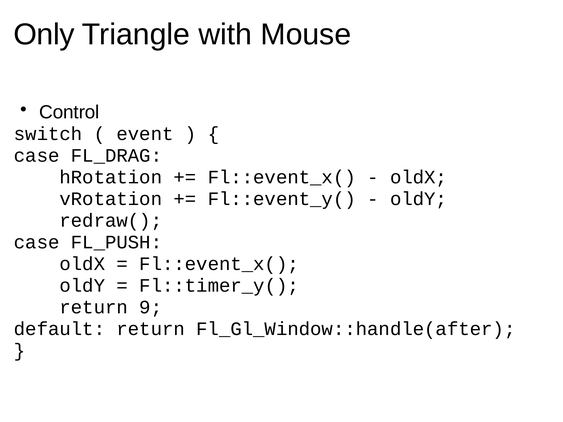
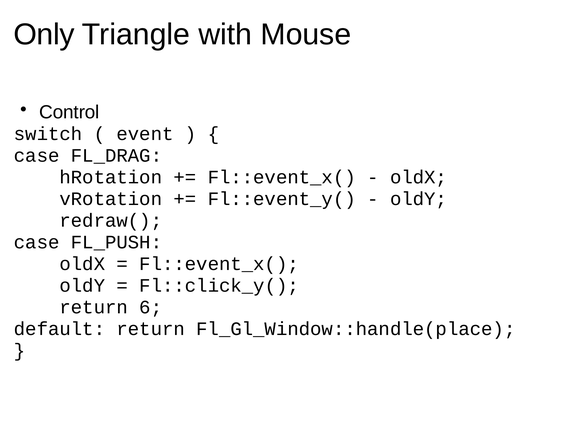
Fl::timer_y(: Fl::timer_y( -> Fl::click_y(
9: 9 -> 6
Fl_Gl_Window::handle(after: Fl_Gl_Window::handle(after -> Fl_Gl_Window::handle(place
